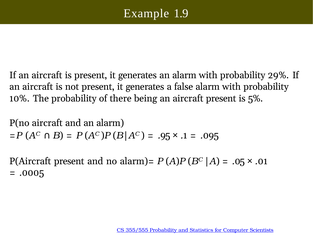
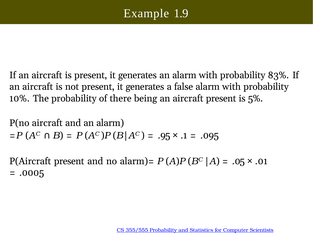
29%: 29% -> 83%
